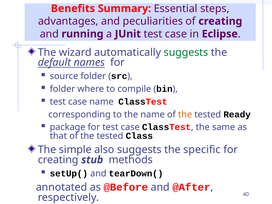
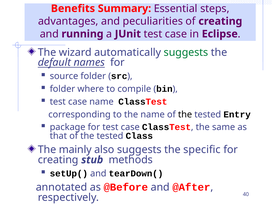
the at (185, 114) colour: orange -> black
Ready: Ready -> Entry
simple: simple -> mainly
